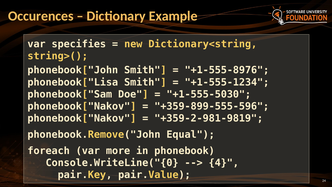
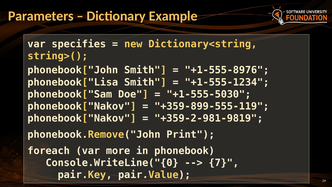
Occurences: Occurences -> Parameters
+359-899-555-596: +359-899-555-596 -> +359-899-555-119
Equal: Equal -> Print
4: 4 -> 7
